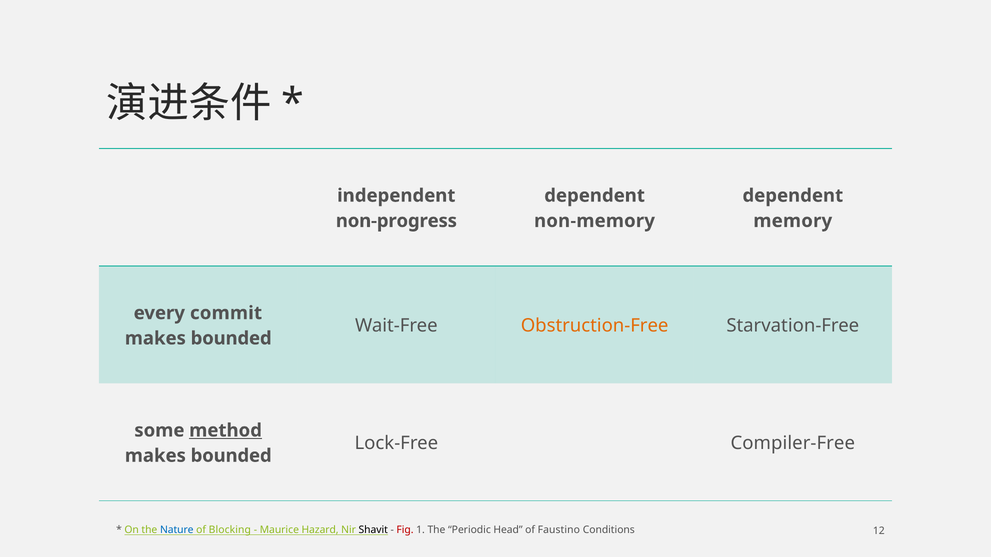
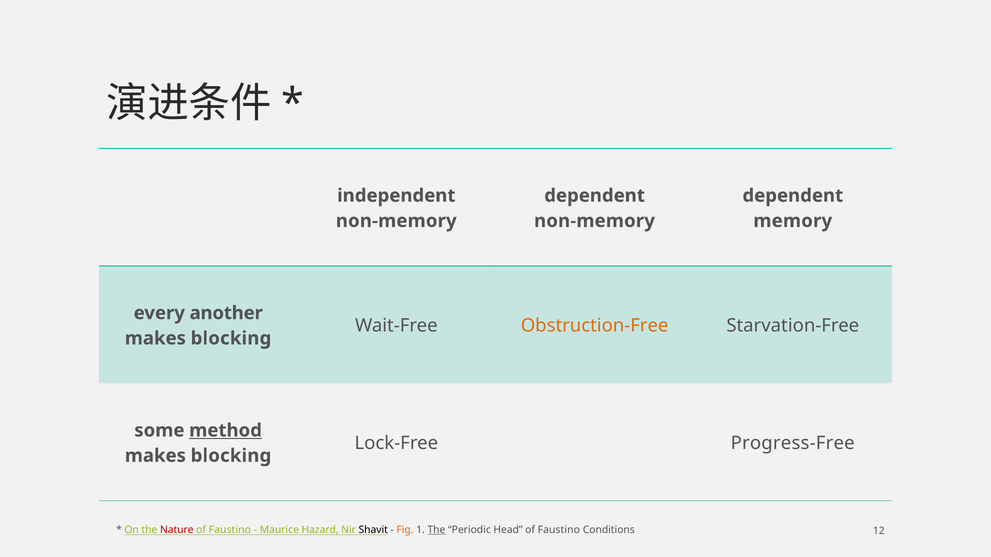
non-progress at (396, 221): non-progress -> non-memory
commit: commit -> another
bounded at (231, 339): bounded -> blocking
Compiler-Free: Compiler-Free -> Progress-Free
bounded at (231, 456): bounded -> blocking
Nature colour: blue -> red
Blocking at (230, 531): Blocking -> Faustino
Fig colour: red -> orange
The at (436, 531) underline: none -> present
